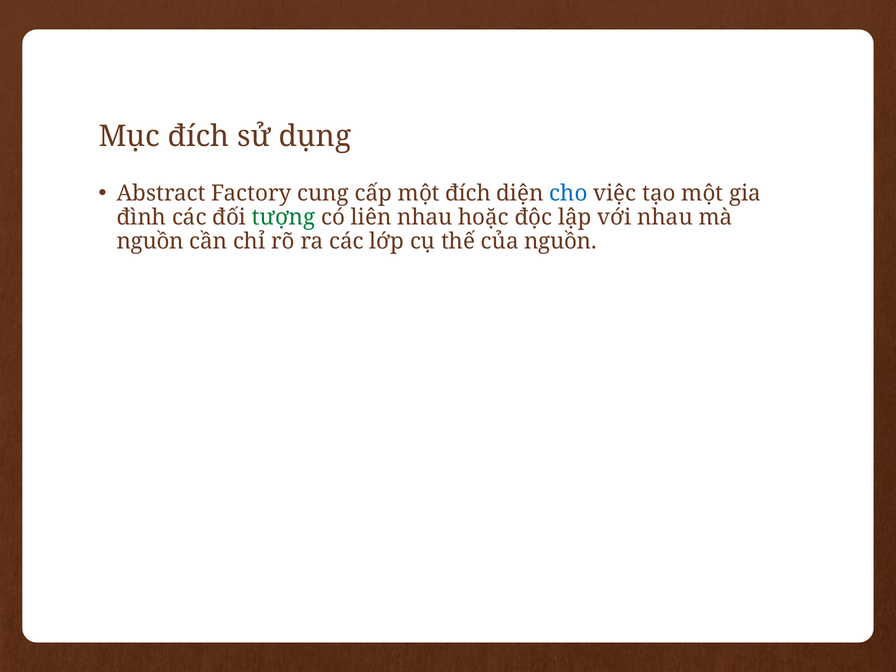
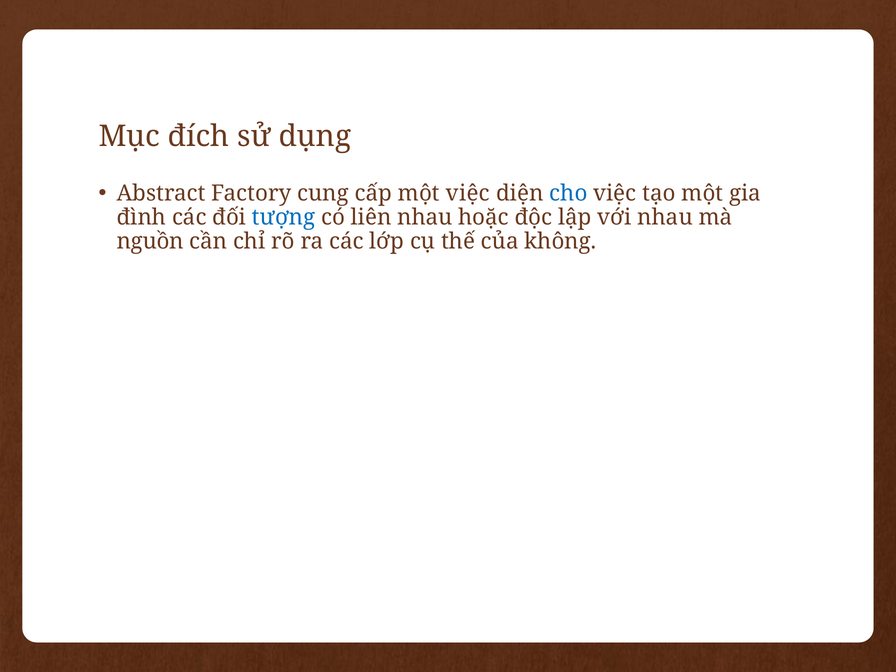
một đích: đích -> việc
tượng colour: green -> blue
của nguồn: nguồn -> không
